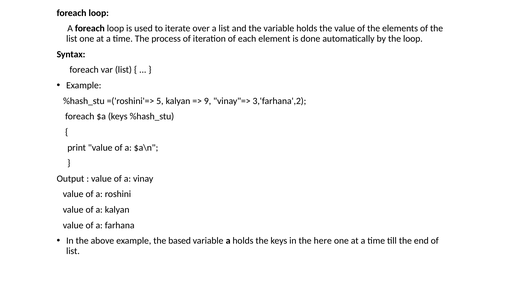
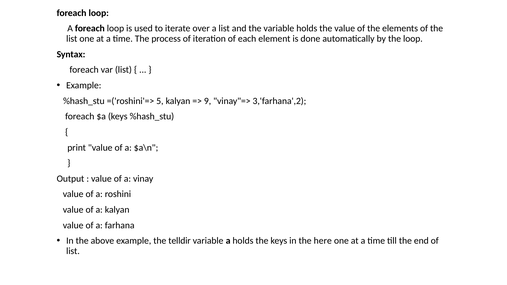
based: based -> telldir
